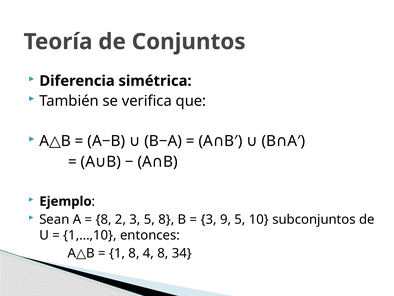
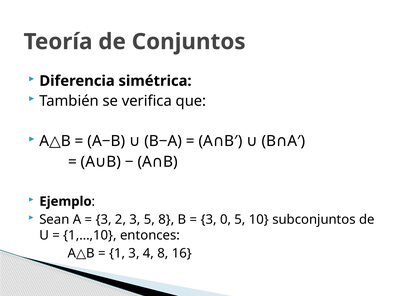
8 at (104, 219): 8 -> 3
9: 9 -> 0
1 8: 8 -> 3
34: 34 -> 16
